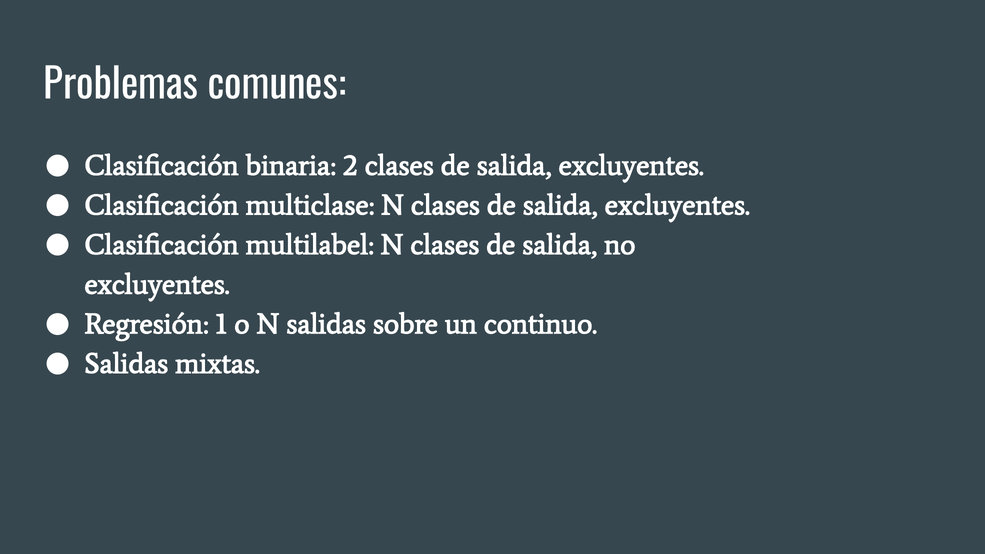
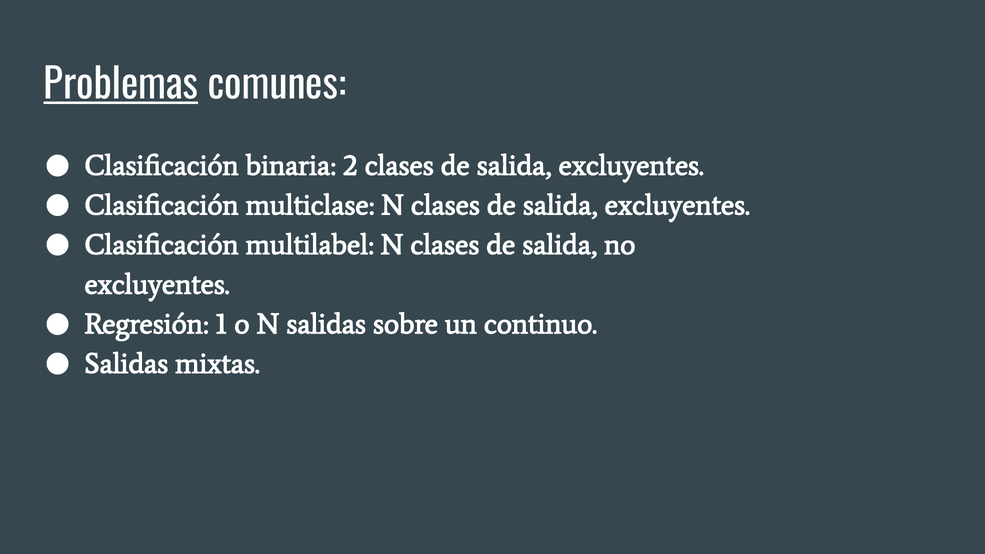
Problemas underline: none -> present
